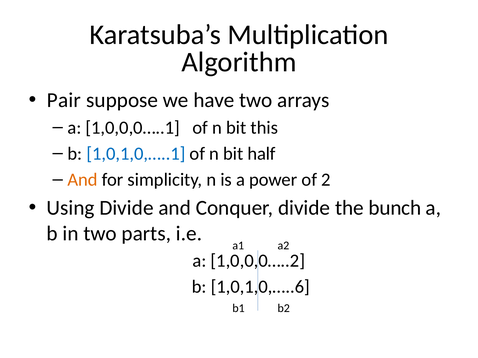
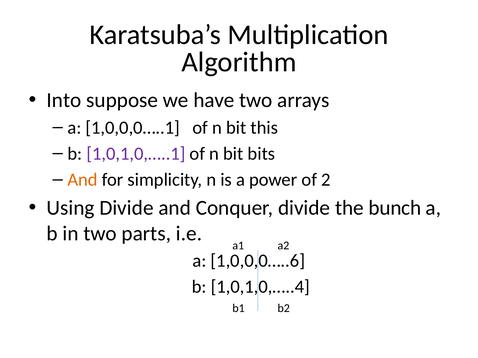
Pair: Pair -> Into
1,0,1,0,…..1 colour: blue -> purple
half: half -> bits
1,0,0,0…..2: 1,0,0,0…..2 -> 1,0,0,0…..6
1,0,1,0,…..6: 1,0,1,0,…..6 -> 1,0,1,0,…..4
